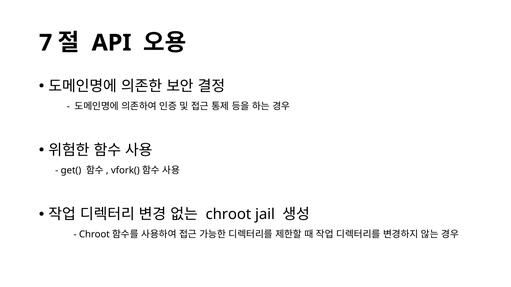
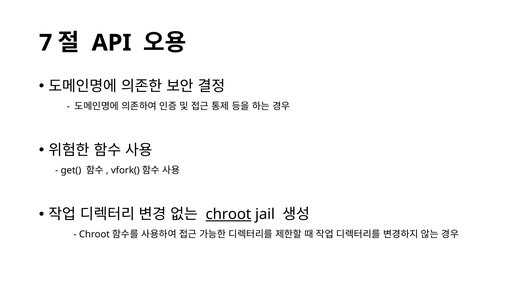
chroot underline: none -> present
